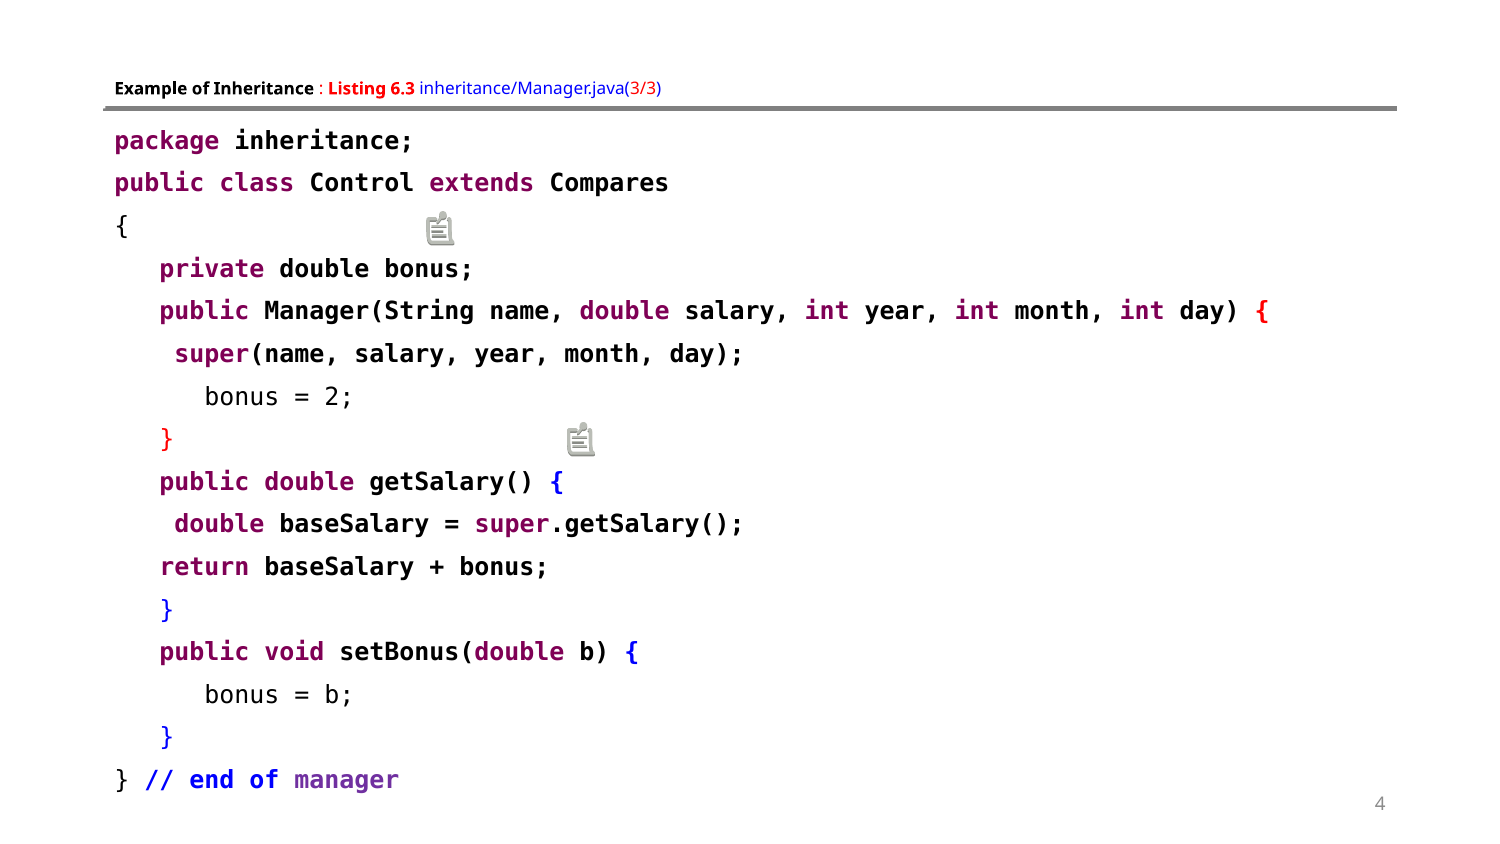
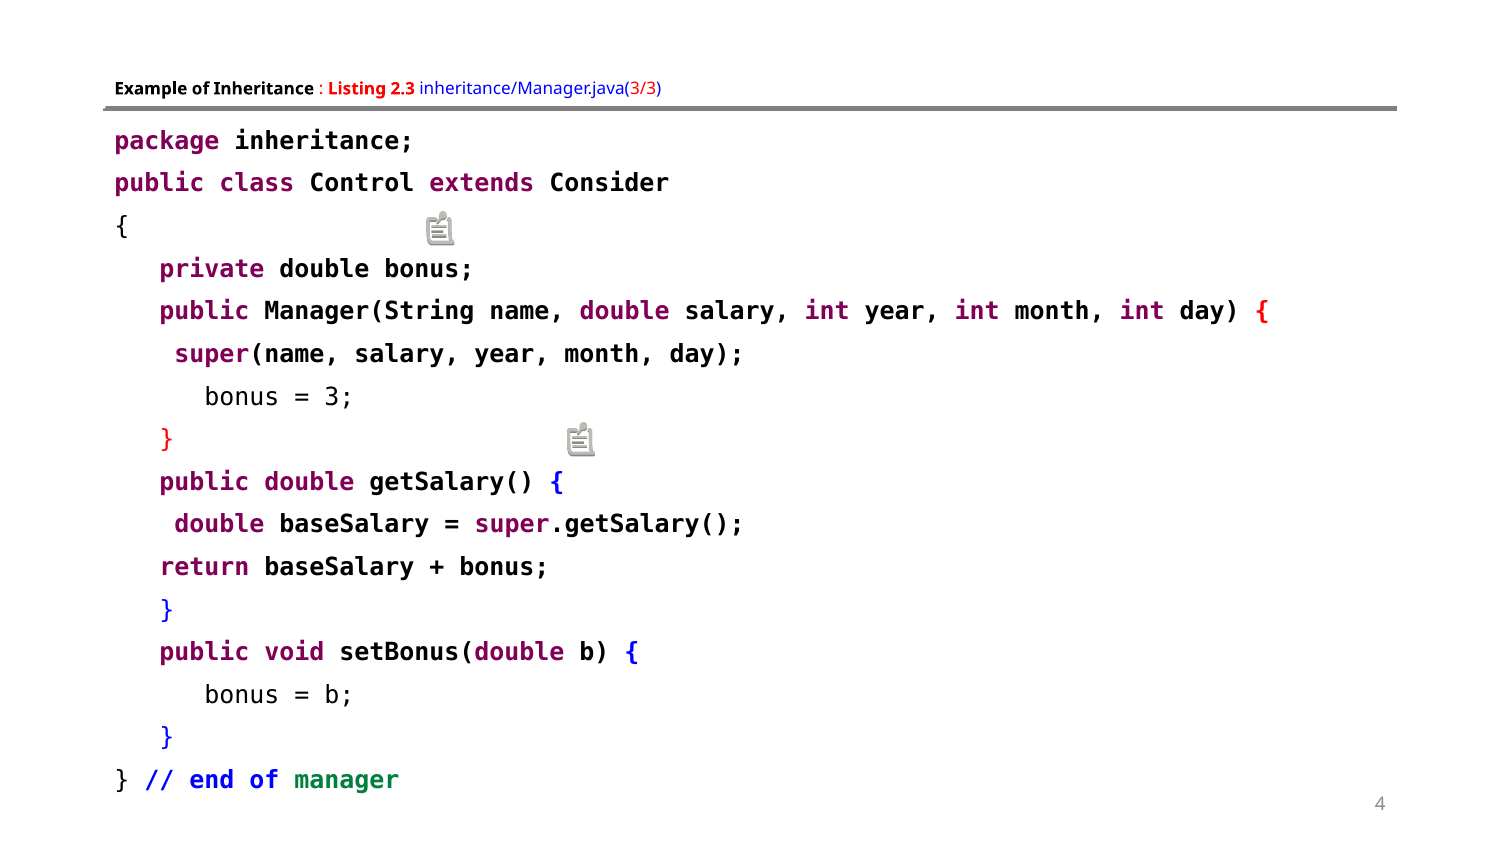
6.3: 6.3 -> 2.3
Compares: Compares -> Consider
2: 2 -> 3
manager colour: purple -> green
